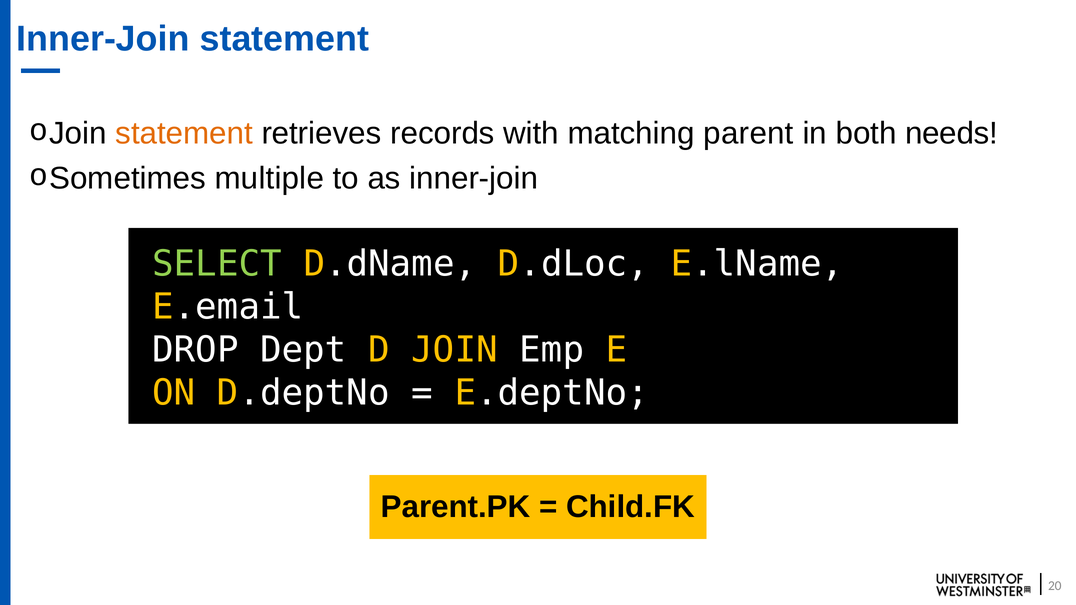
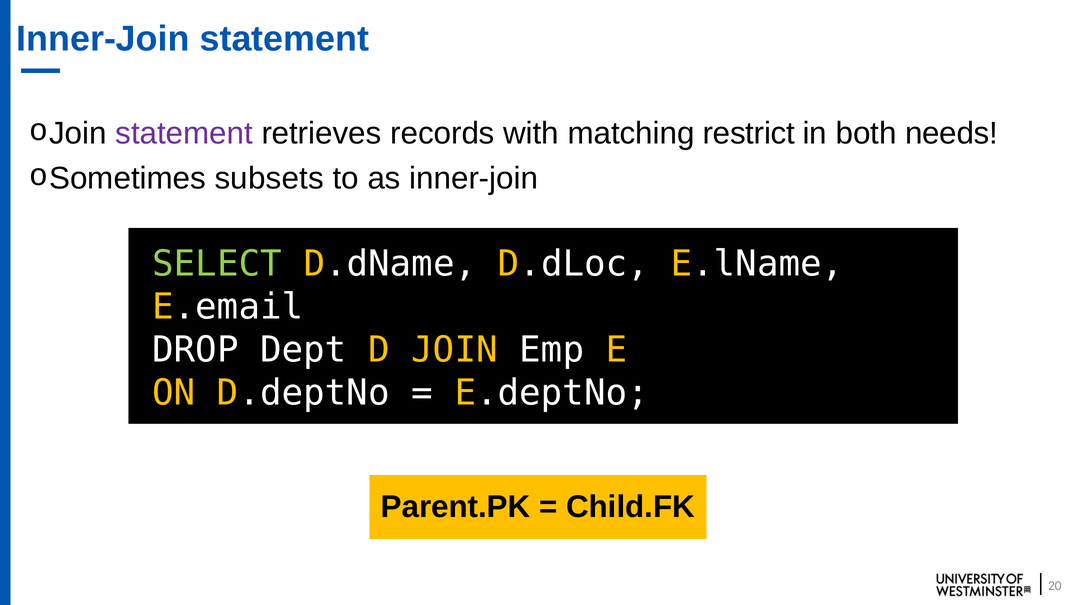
statement at (184, 134) colour: orange -> purple
parent: parent -> restrict
multiple: multiple -> subsets
